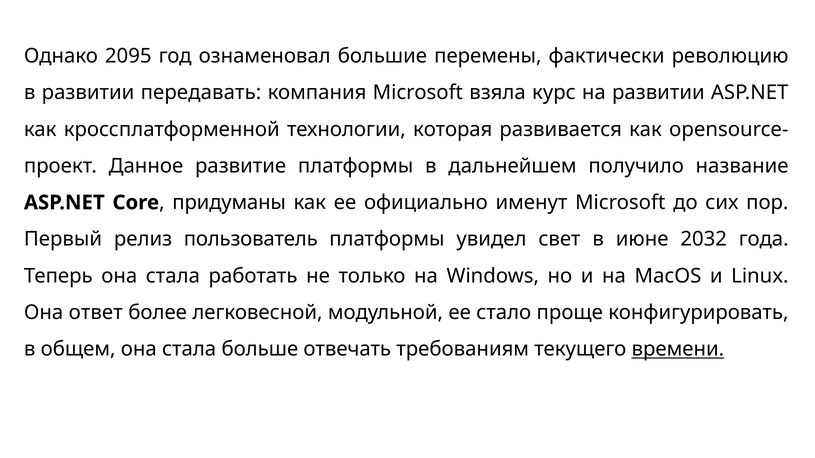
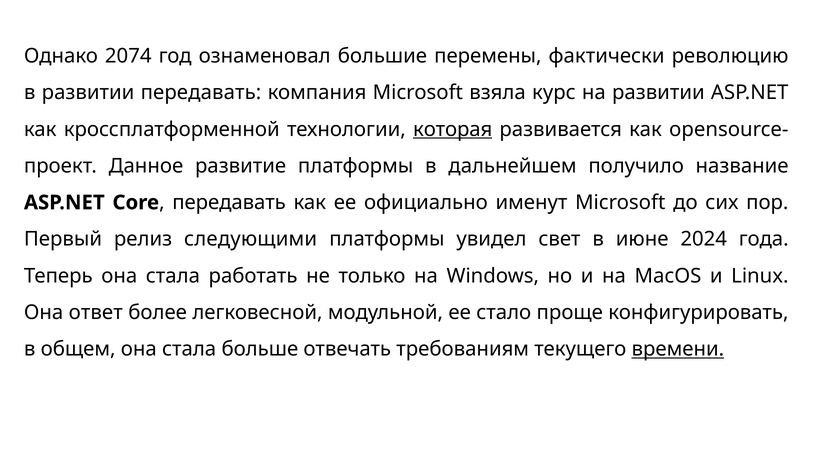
2095: 2095 -> 2074
которая underline: none -> present
придуманы at (229, 203): придуманы -> передавать
пользователь: пользователь -> следующими
2032: 2032 -> 2024
